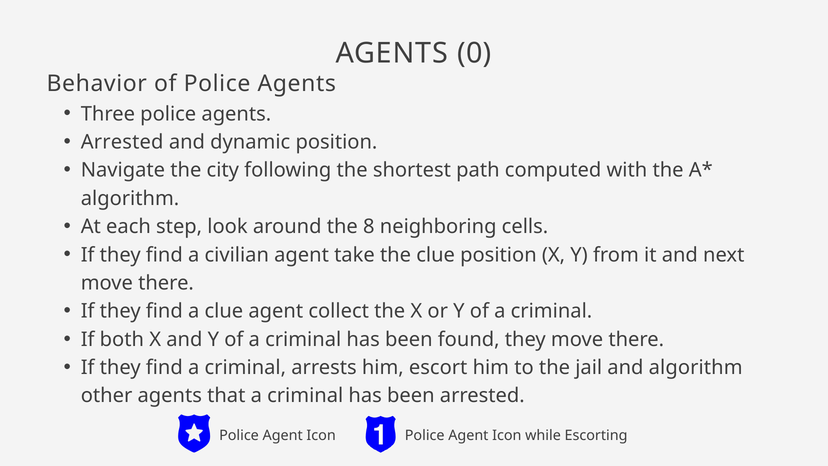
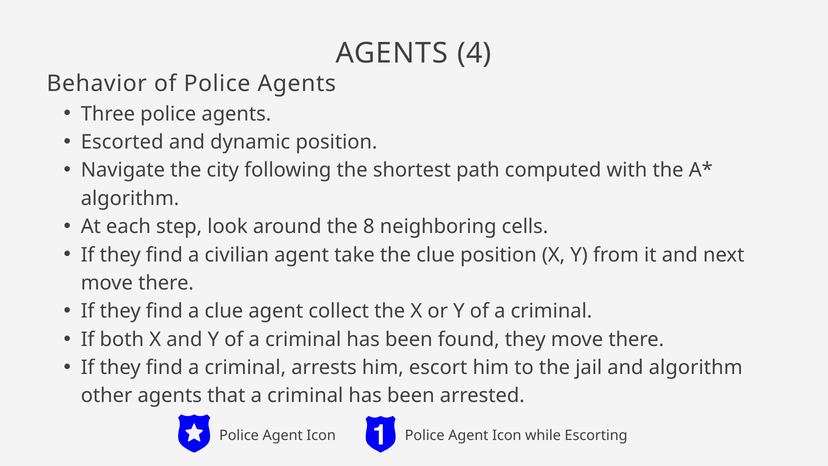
0: 0 -> 4
Arrested at (122, 142): Arrested -> Escorted
